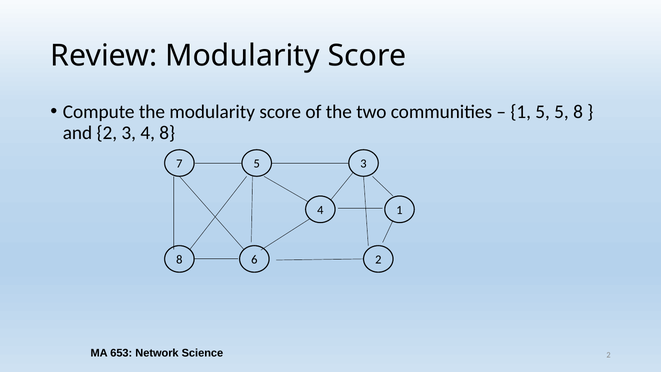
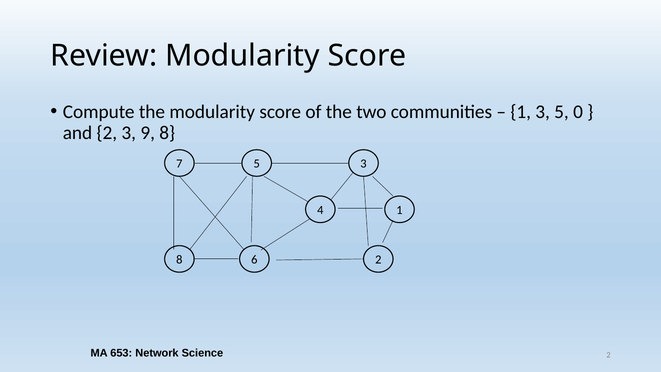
5 at (543, 112): 5 -> 3
5 8: 8 -> 0
2 3 4: 4 -> 9
